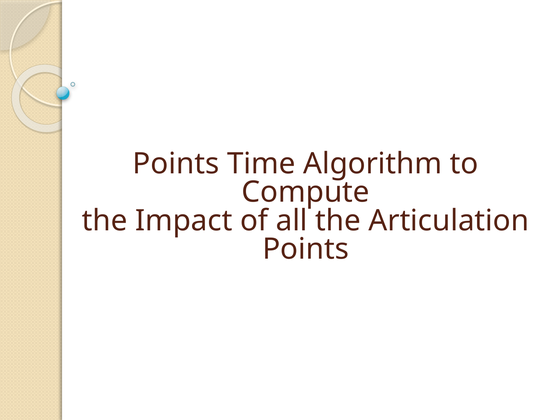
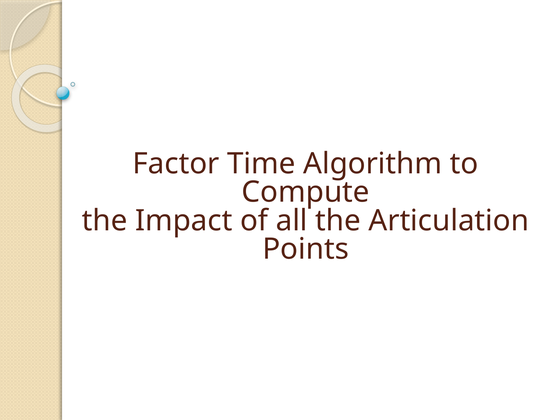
Points at (176, 164): Points -> Factor
